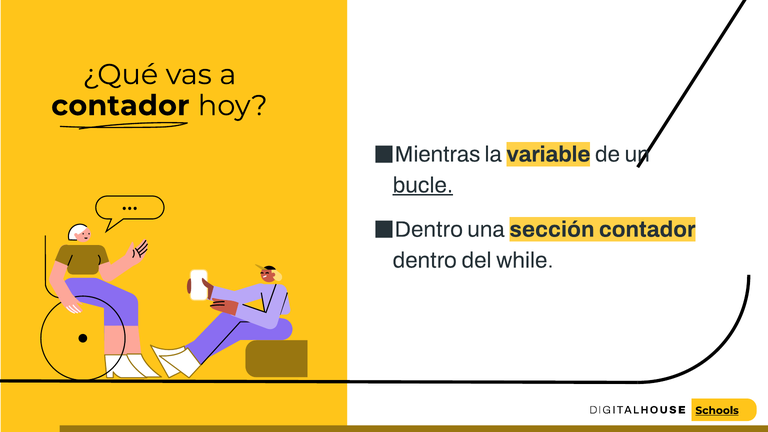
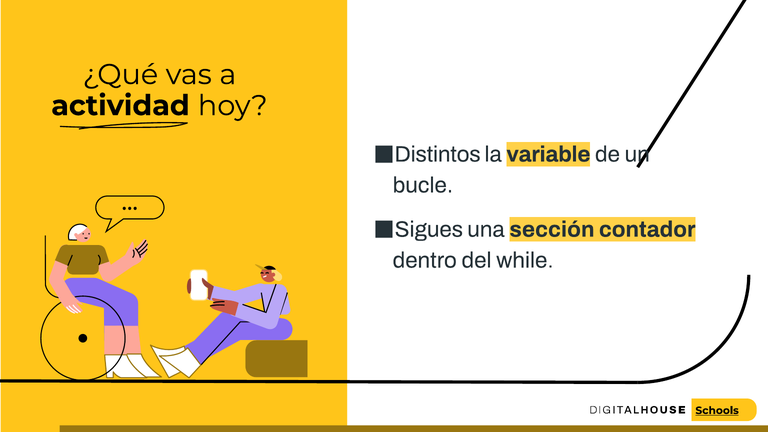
contador at (120, 106): contador -> actividad
Mientras: Mientras -> Distintos
bucle underline: present -> none
Dentro at (429, 229): Dentro -> Sigues
